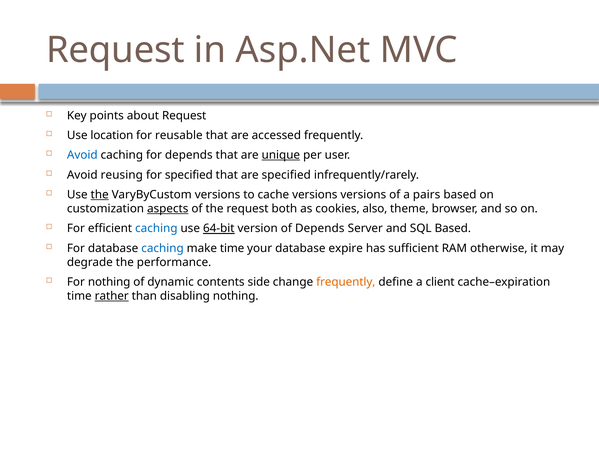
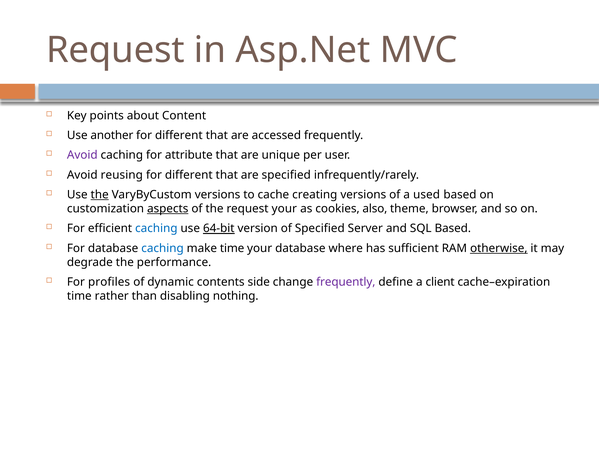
about Request: Request -> Content
location: location -> another
reusable at (179, 135): reusable -> different
Avoid at (82, 155) colour: blue -> purple
for depends: depends -> attribute
unique underline: present -> none
specified at (189, 175): specified -> different
cache versions: versions -> creating
pairs: pairs -> used
request both: both -> your
of Depends: Depends -> Specified
expire: expire -> where
otherwise underline: none -> present
For nothing: nothing -> profiles
frequently at (346, 282) colour: orange -> purple
rather underline: present -> none
